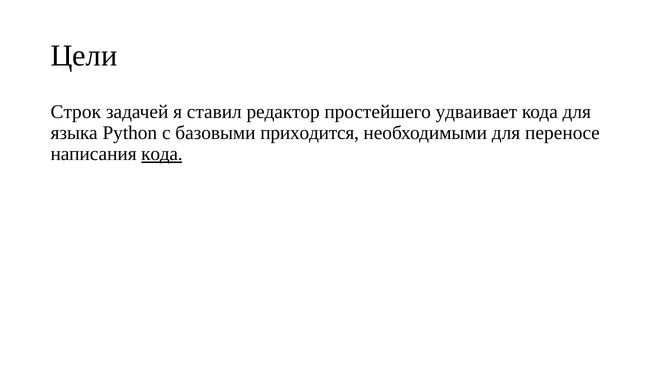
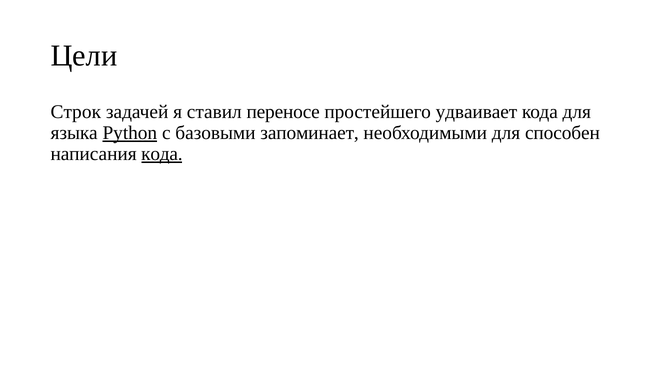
редактор: редактор -> переносе
Python underline: none -> present
приходится: приходится -> запоминает
переносе: переносе -> способен
